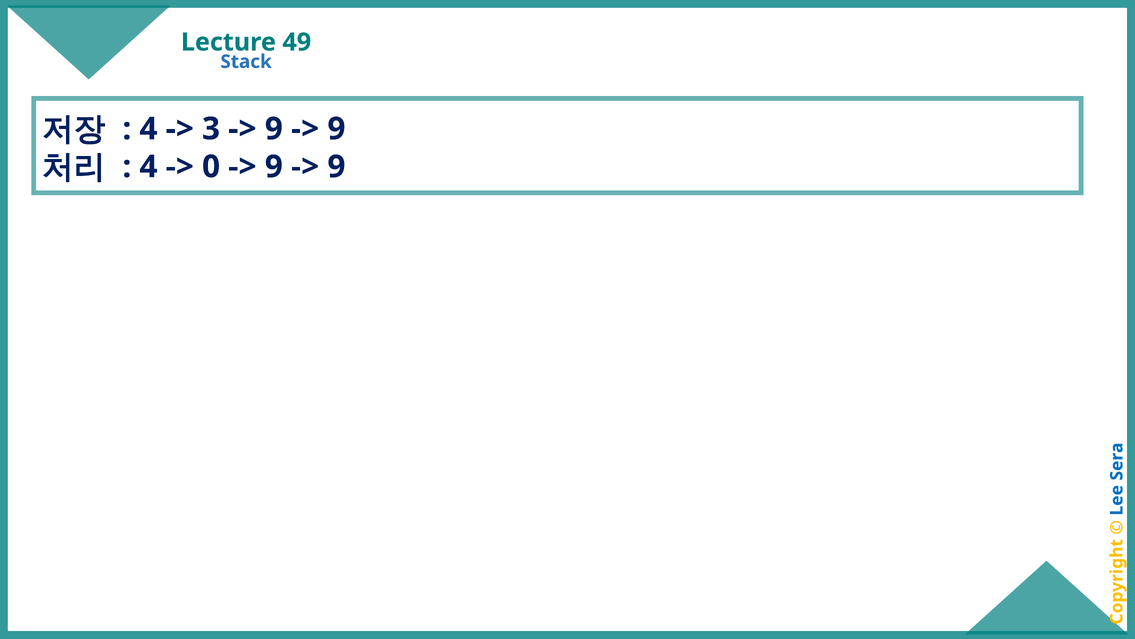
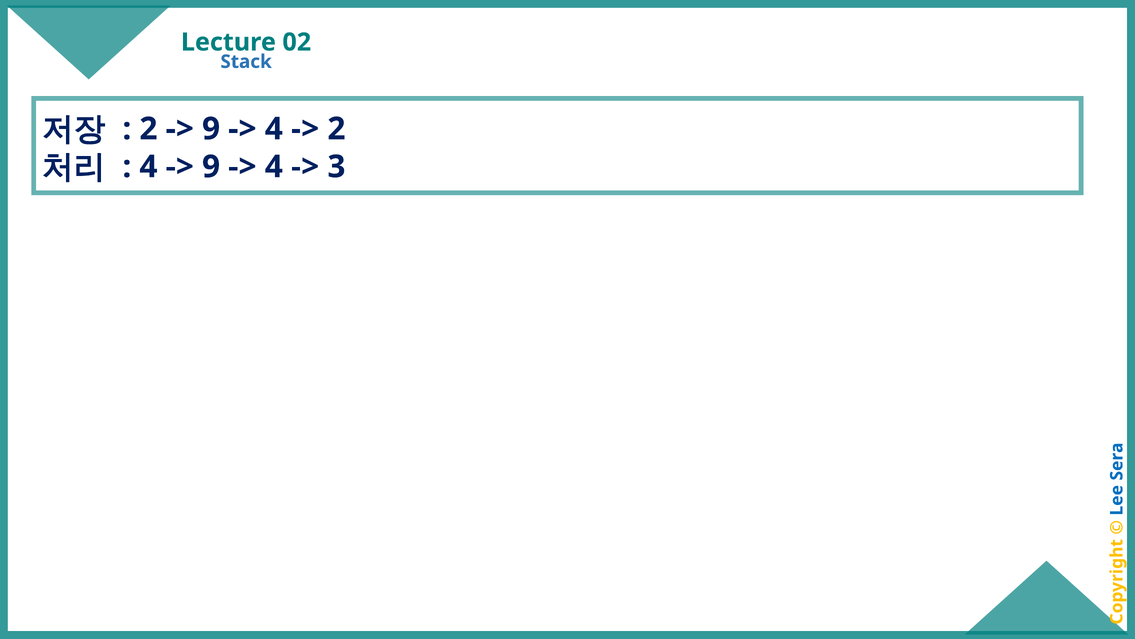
49: 49 -> 02
4 at (148, 129): 4 -> 2
3 at (211, 129): 3 -> 9
9 at (274, 129): 9 -> 4
9 at (336, 129): 9 -> 2
0 at (211, 167): 0 -> 9
9 at (274, 167): 9 -> 4
9 at (336, 167): 9 -> 3
